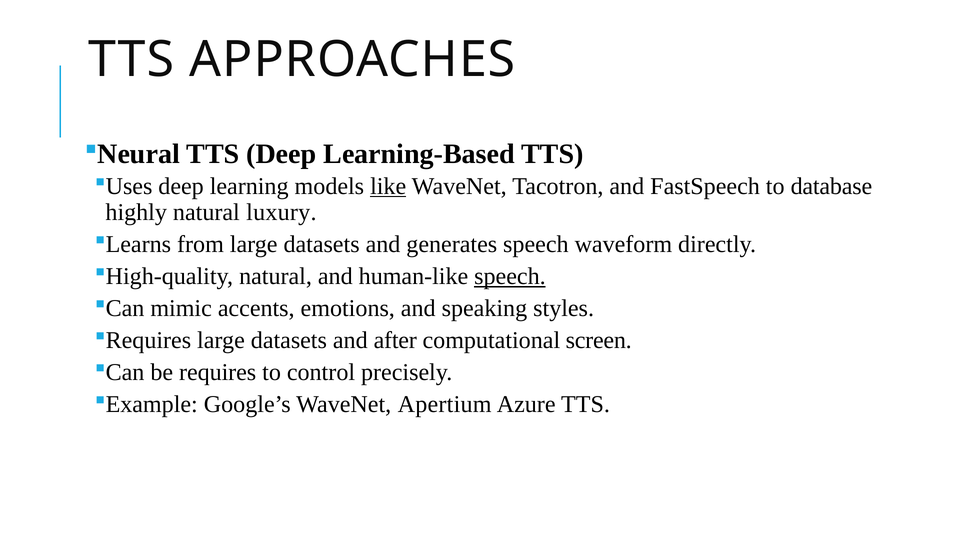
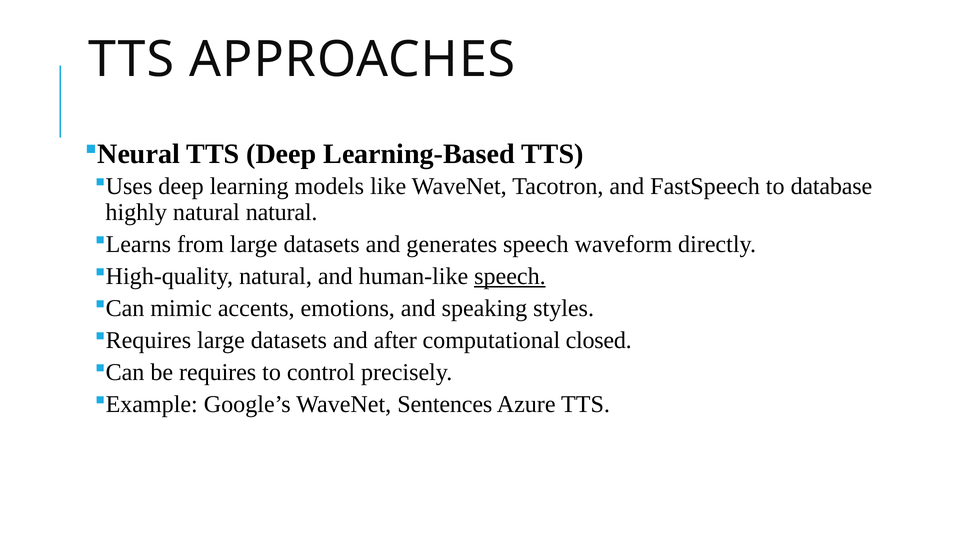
like underline: present -> none
natural luxury: luxury -> natural
screen: screen -> closed
Apertium: Apertium -> Sentences
